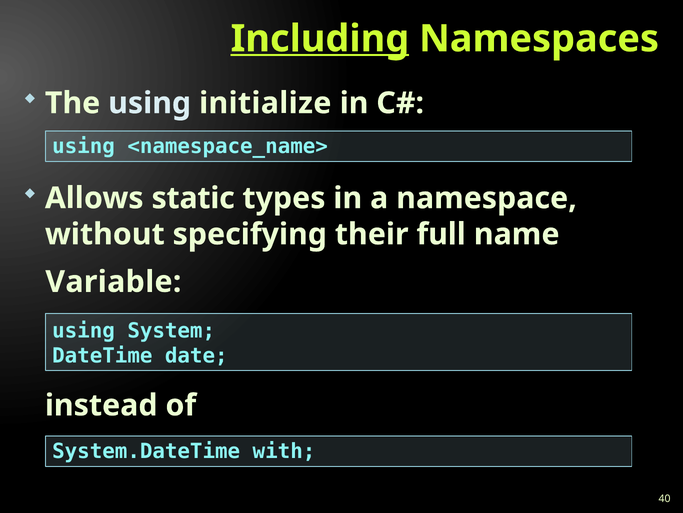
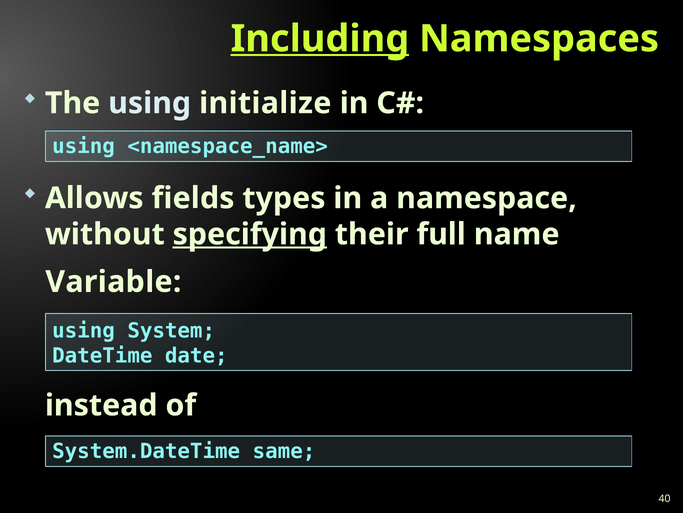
static: static -> fields
specifying underline: none -> present
with: with -> same
